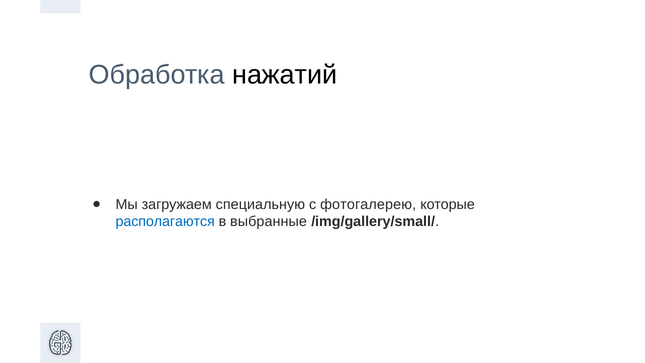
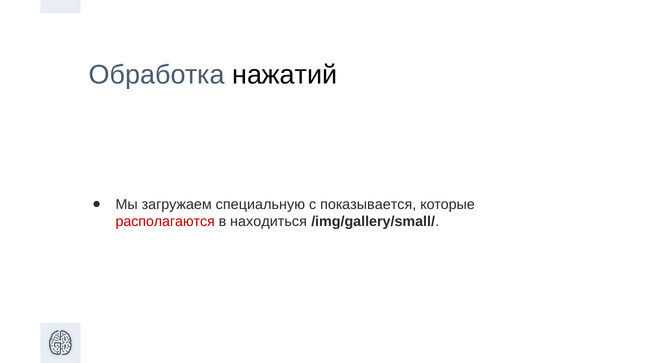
фотогалерею: фотогалерею -> показывается
располагаются colour: blue -> red
выбранные: выбранные -> находиться
